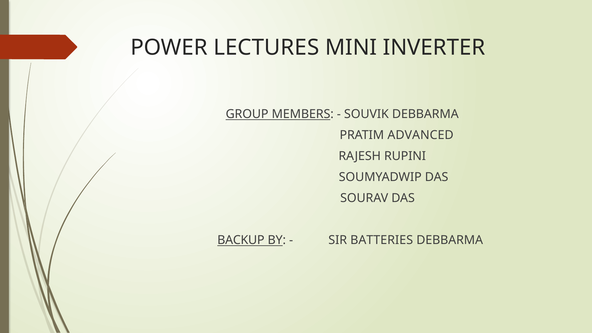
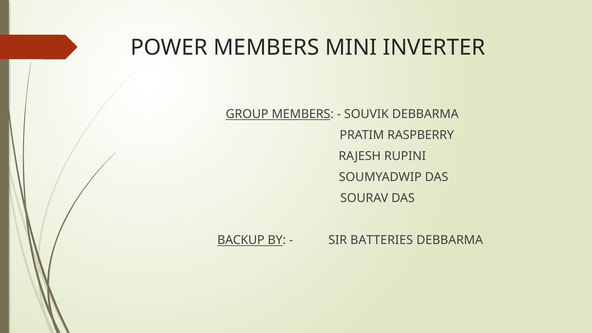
POWER LECTURES: LECTURES -> MEMBERS
ADVANCED: ADVANCED -> RASPBERRY
